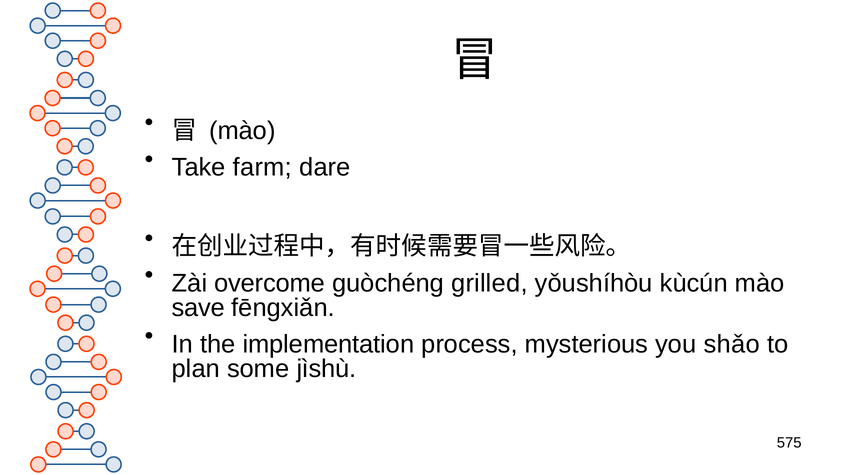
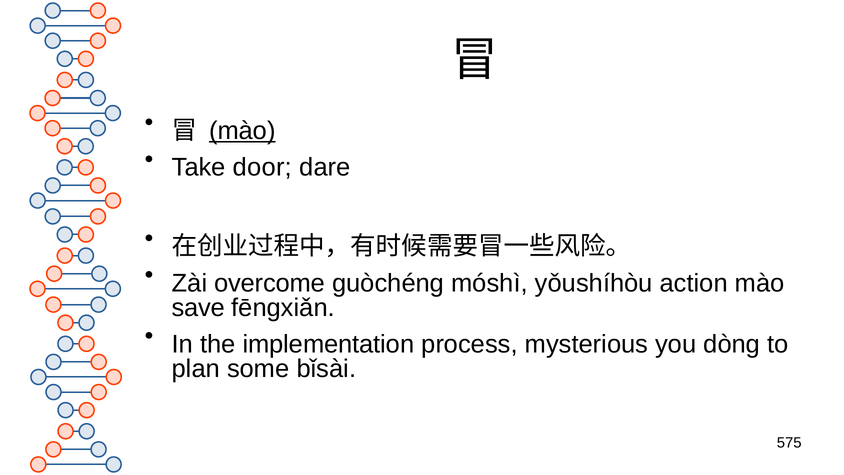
mào at (242, 131) underline: none -> present
farm: farm -> door
grilled: grilled -> móshì
kùcún: kùcún -> action
shǎo: shǎo -> dòng
jìshù: jìshù -> bǐsài
